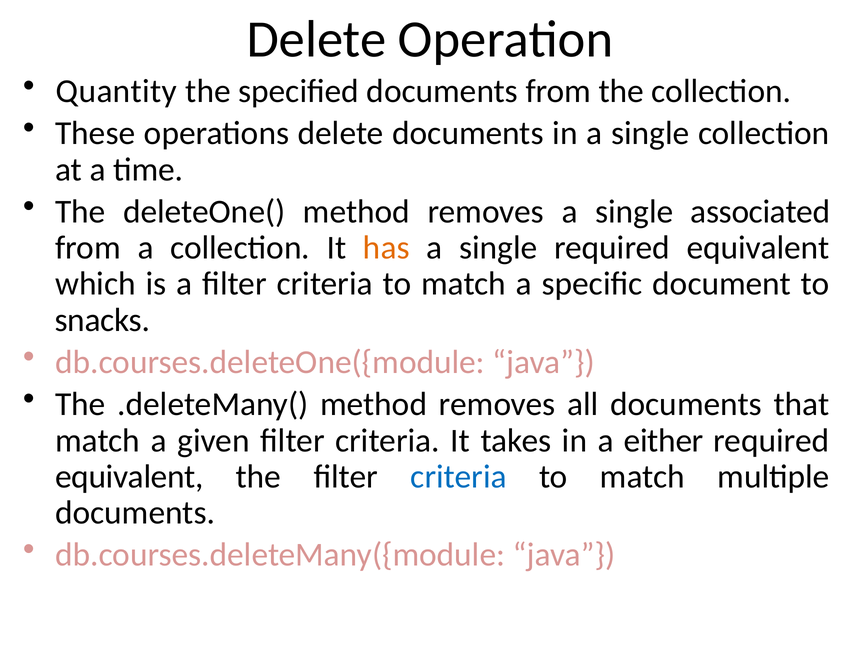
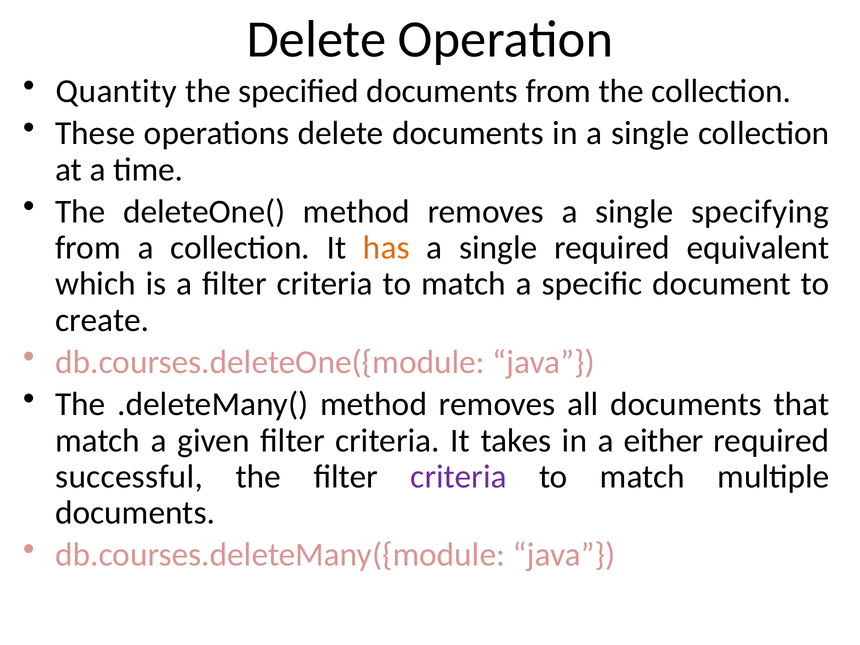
associated: associated -> specifying
snacks: snacks -> create
equivalent at (129, 477): equivalent -> successful
criteria at (459, 477) colour: blue -> purple
